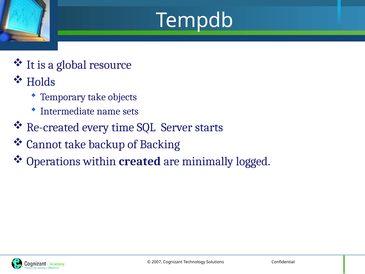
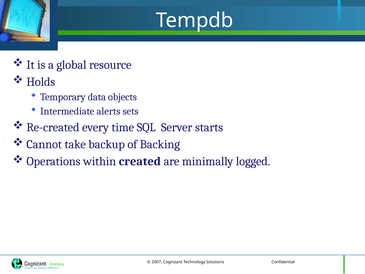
Temporary take: take -> data
name: name -> alerts
